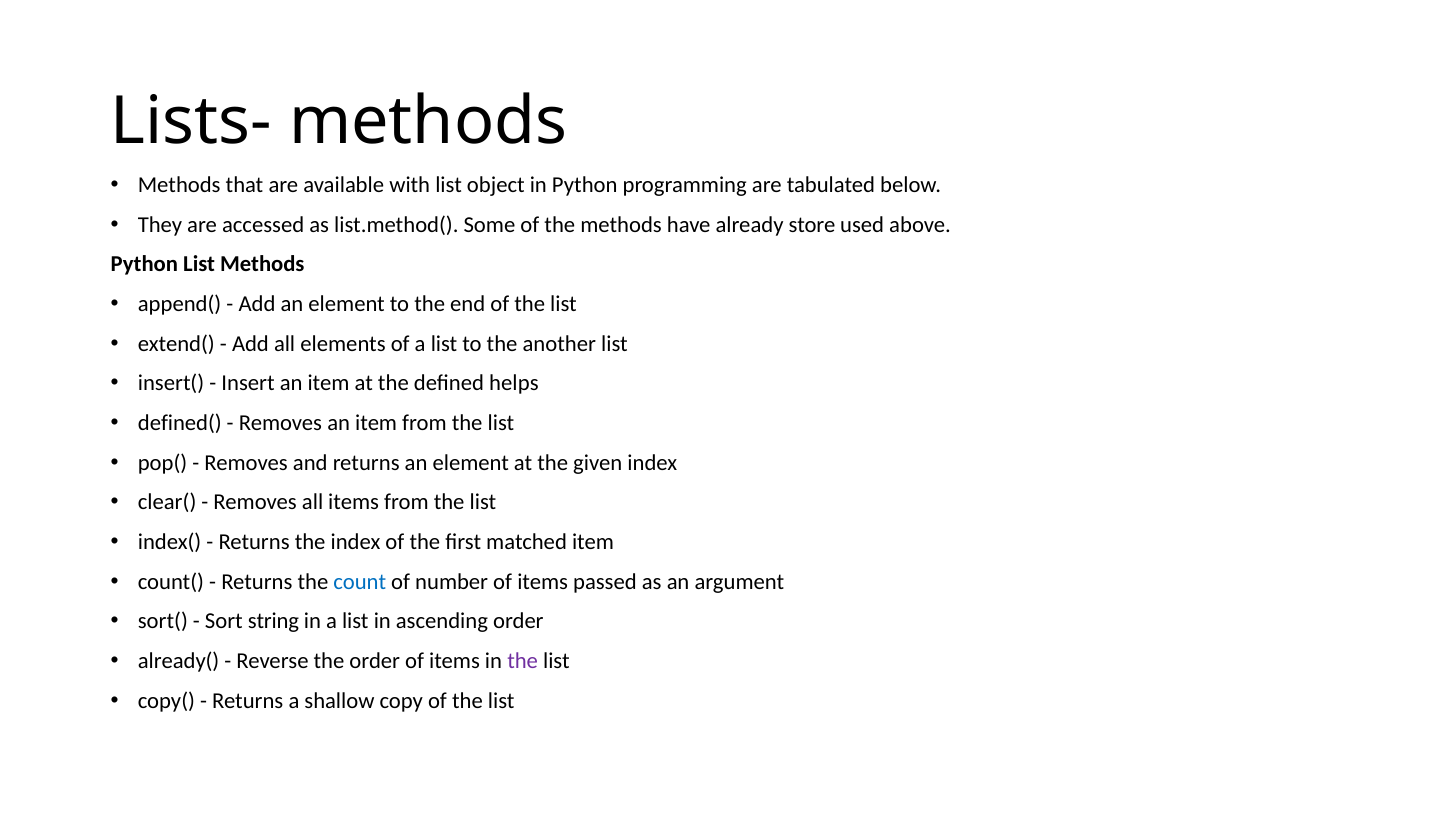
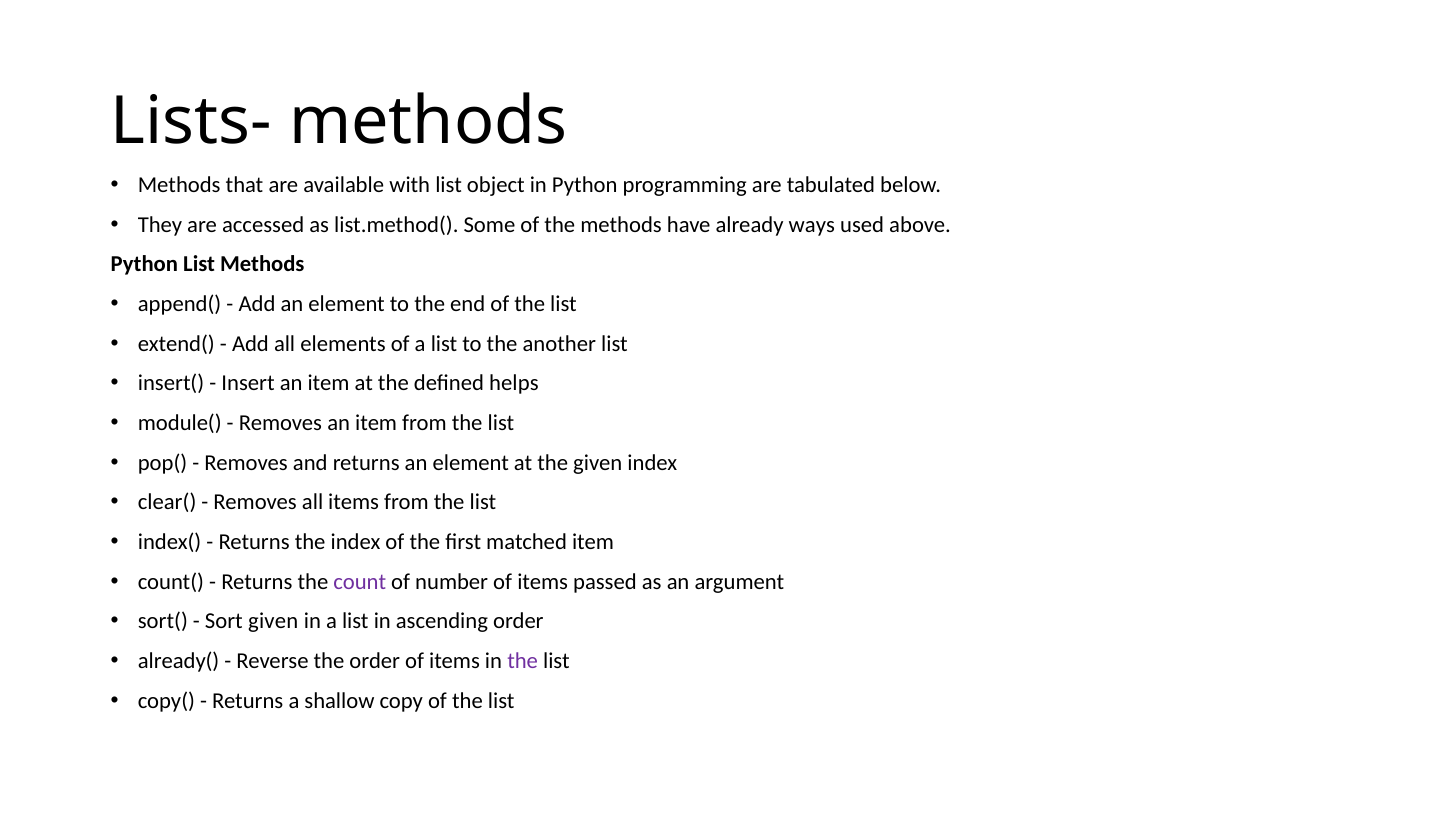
store: store -> ways
defined(: defined( -> module(
count colour: blue -> purple
Sort string: string -> given
